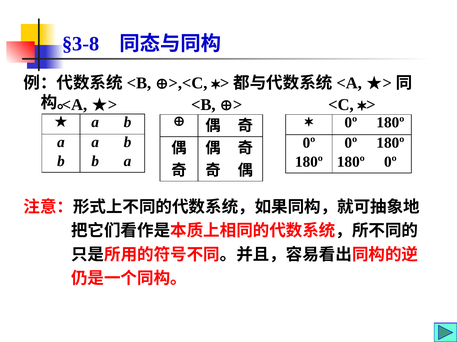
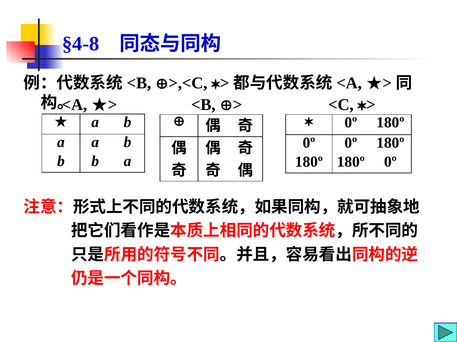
§3-8: §3-8 -> §4-8
